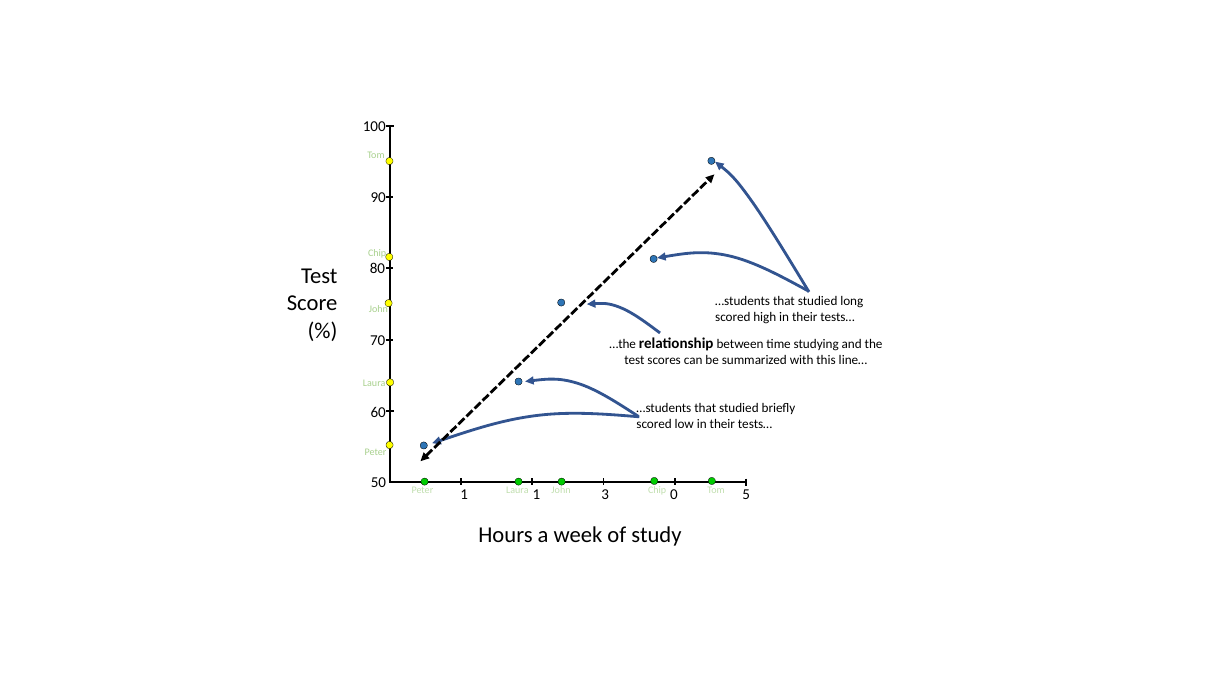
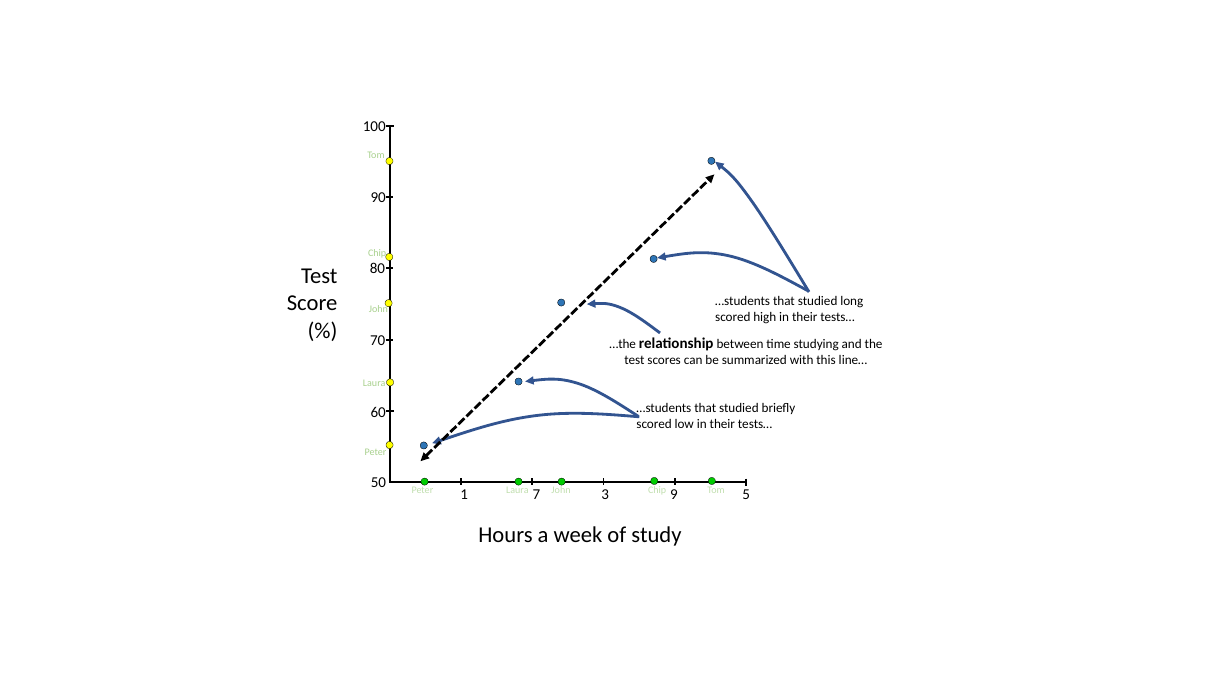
1 1: 1 -> 7
0: 0 -> 9
